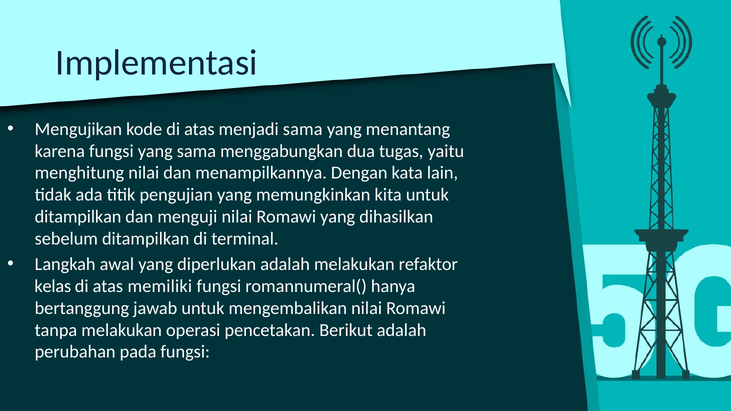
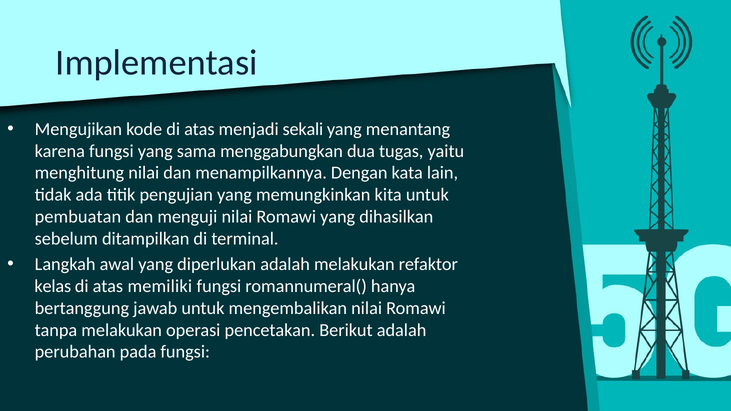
menjadi sama: sama -> sekali
ditampilkan at (78, 217): ditampilkan -> pembuatan
